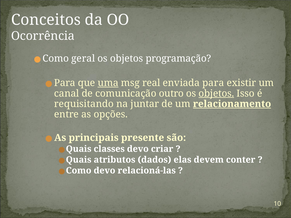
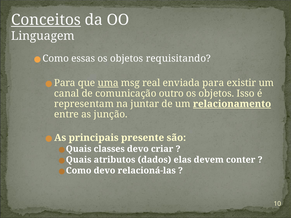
Conceitos underline: none -> present
Ocorrência: Ocorrência -> Linguagem
geral: geral -> essas
programação: programação -> requisitando
objetos at (216, 94) underline: present -> none
requisitando: requisitando -> representam
opções: opções -> junção
